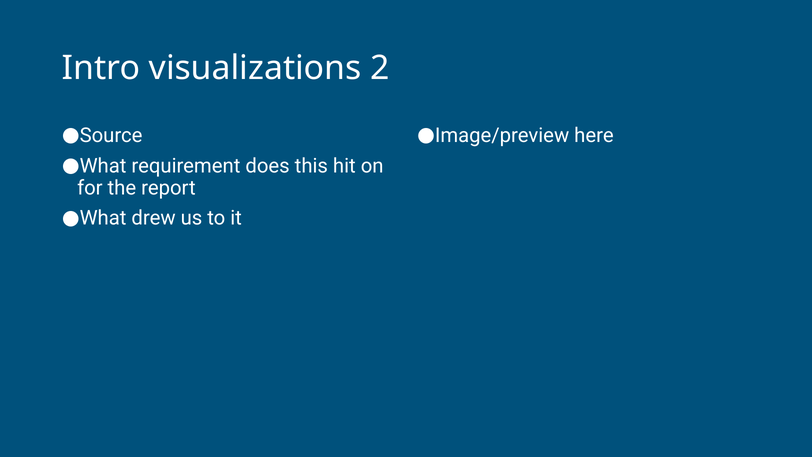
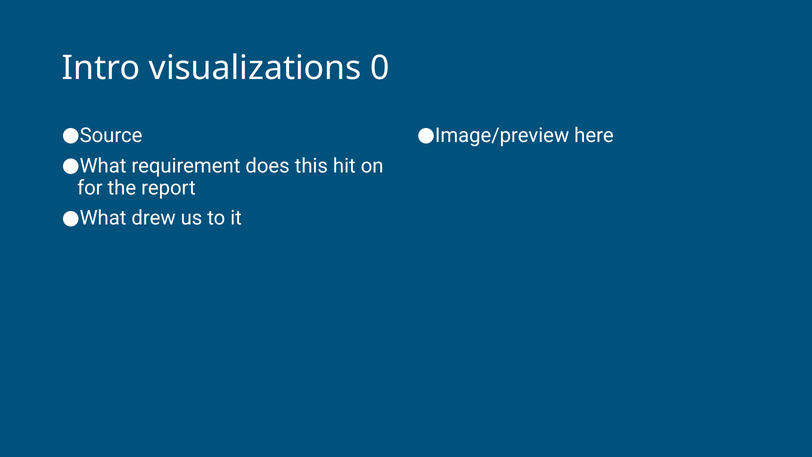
2: 2 -> 0
